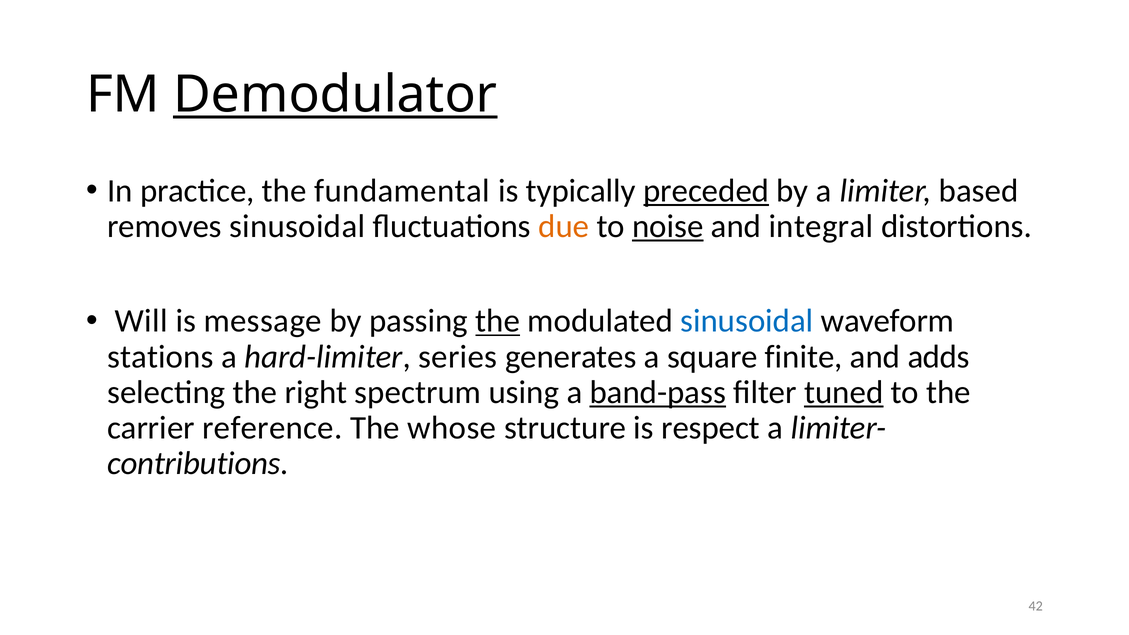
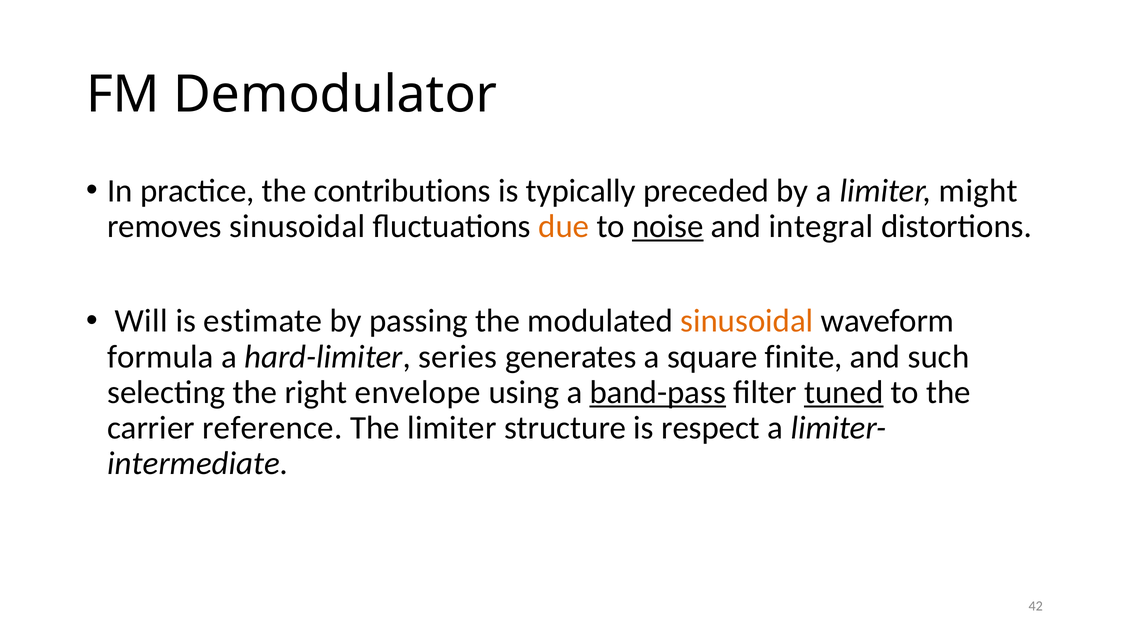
Demodulator underline: present -> none
fundamental: fundamental -> contributions
preceded underline: present -> none
based: based -> might
message: message -> estimate
the at (498, 321) underline: present -> none
sinusoidal at (747, 321) colour: blue -> orange
stations: stations -> formula
adds: adds -> such
spectrum: spectrum -> envelope
The whose: whose -> limiter
contributions: contributions -> intermediate
